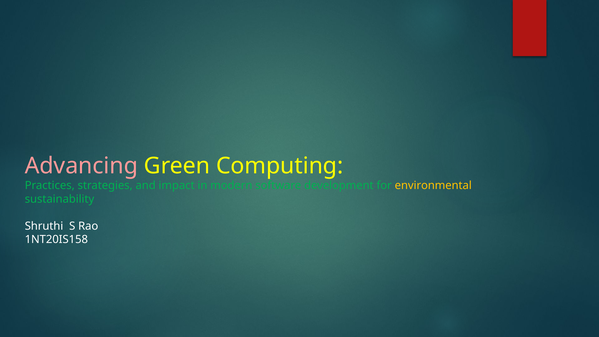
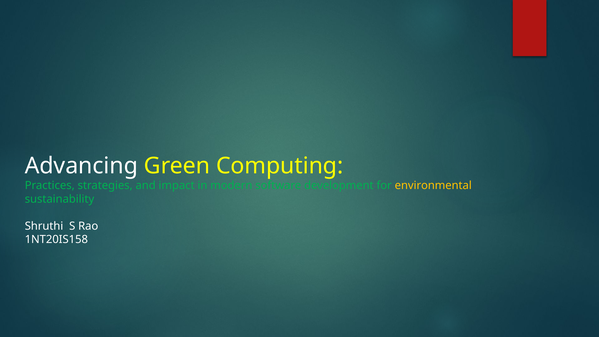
Advancing colour: pink -> white
